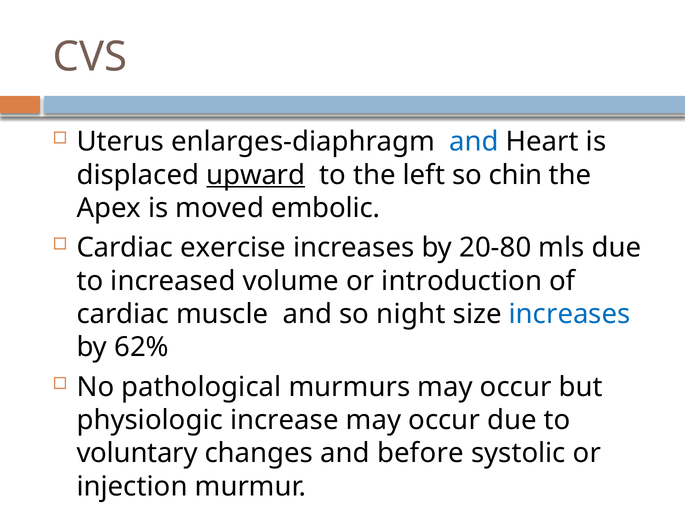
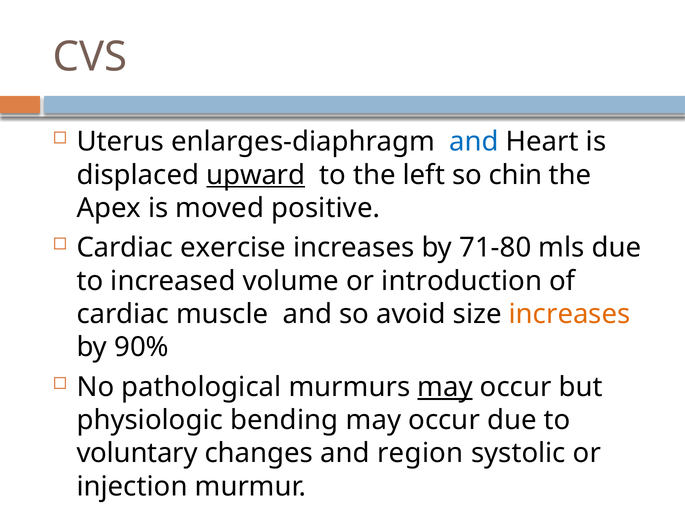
embolic: embolic -> positive
20-80: 20-80 -> 71-80
night: night -> avoid
increases at (570, 314) colour: blue -> orange
62%: 62% -> 90%
may at (445, 387) underline: none -> present
increase: increase -> bending
before: before -> region
